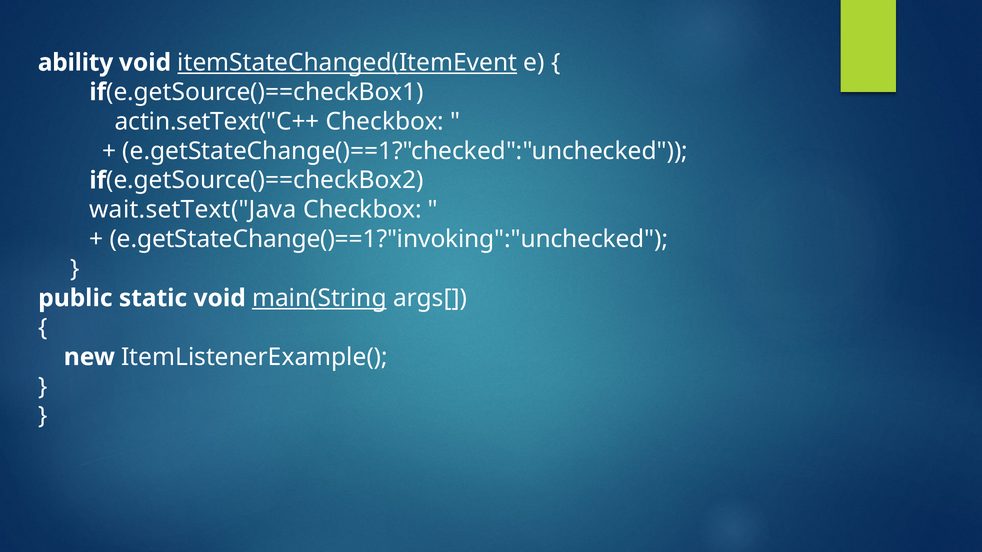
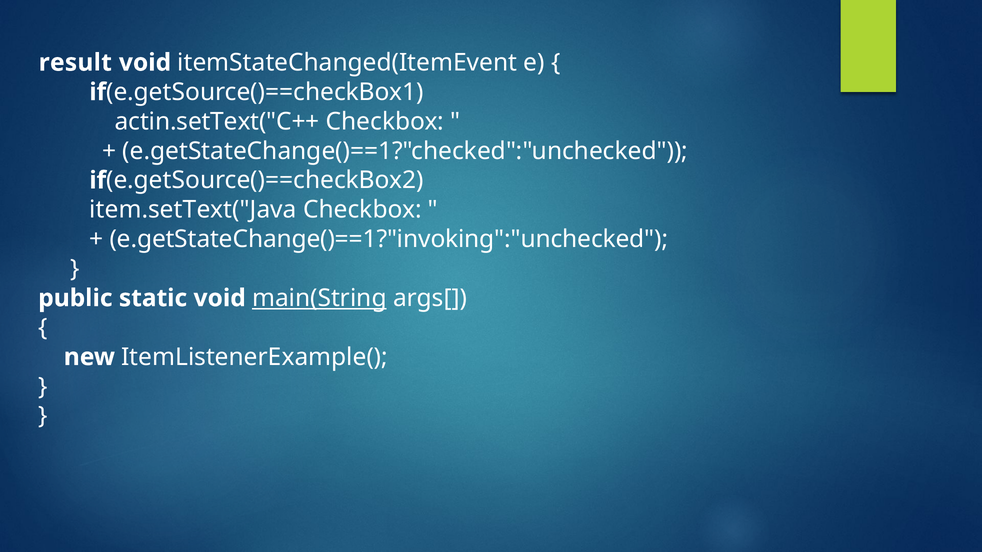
ability: ability -> result
itemStateChanged(ItemEvent underline: present -> none
wait.setText("Java: wait.setText("Java -> item.setText("Java
